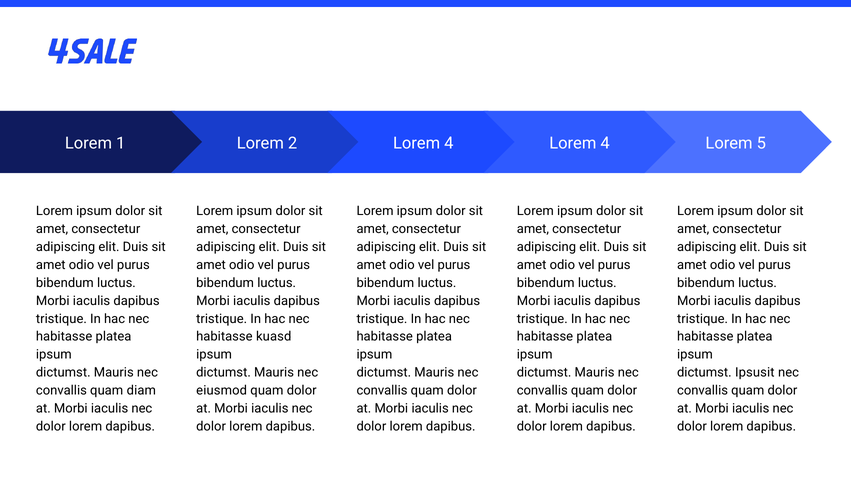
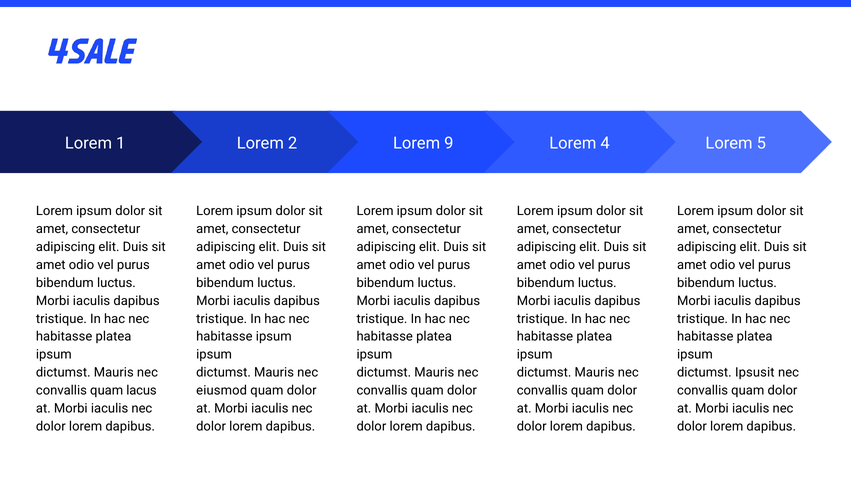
4 at (449, 143): 4 -> 9
habitasse kuasd: kuasd -> ipsum
diam: diam -> lacus
